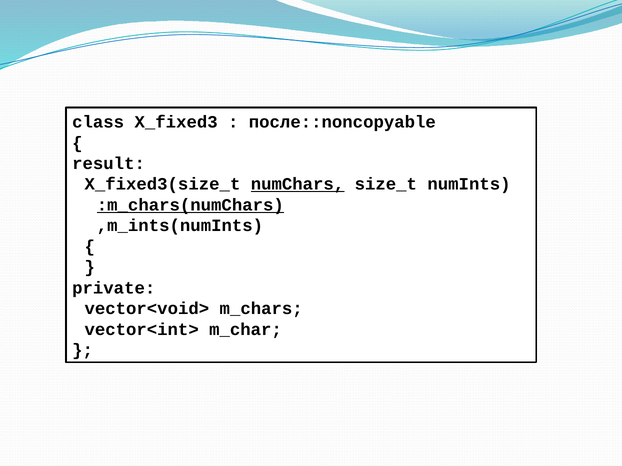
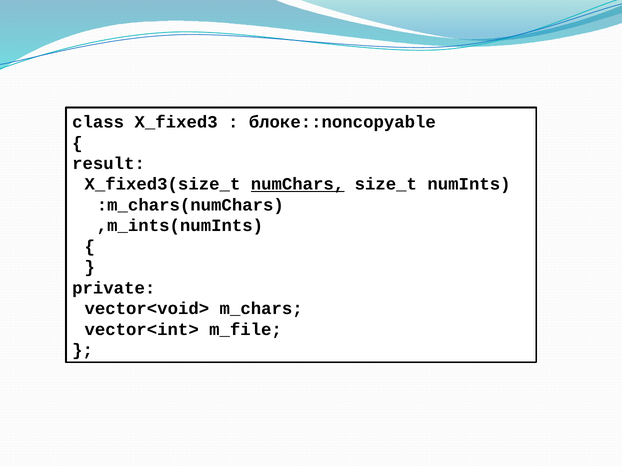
после::noncopyable: после::noncopyable -> блоке::noncopyable
:m_chars(numChars underline: present -> none
m_char: m_char -> m_file
